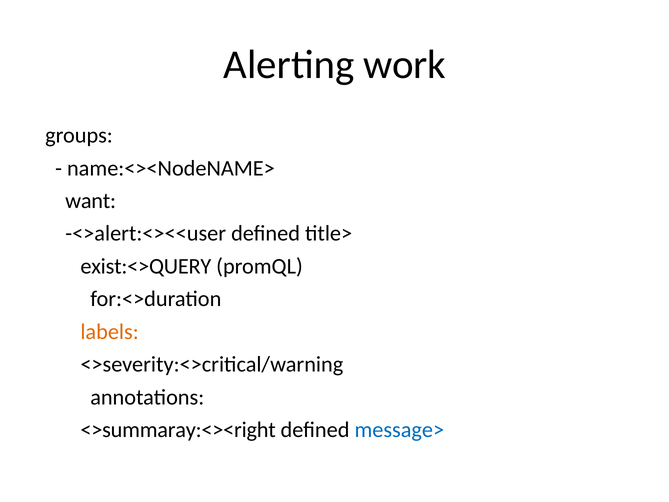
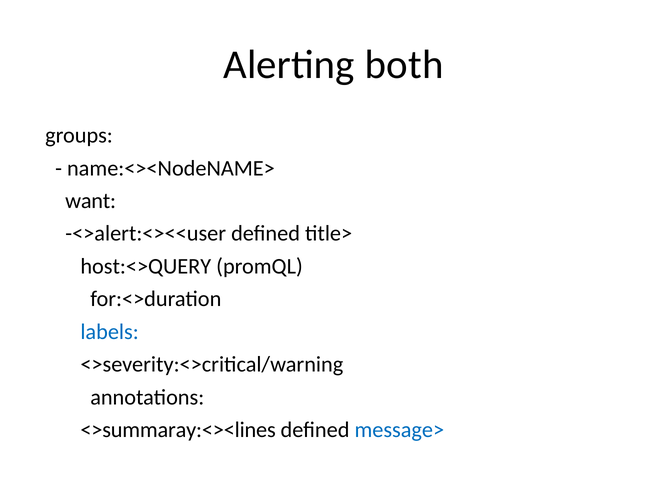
work: work -> both
exist:<>QUERY: exist:<>QUERY -> host:<>QUERY
labels colour: orange -> blue
<>summaray:<><right: <>summaray:<><right -> <>summaray:<><lines
